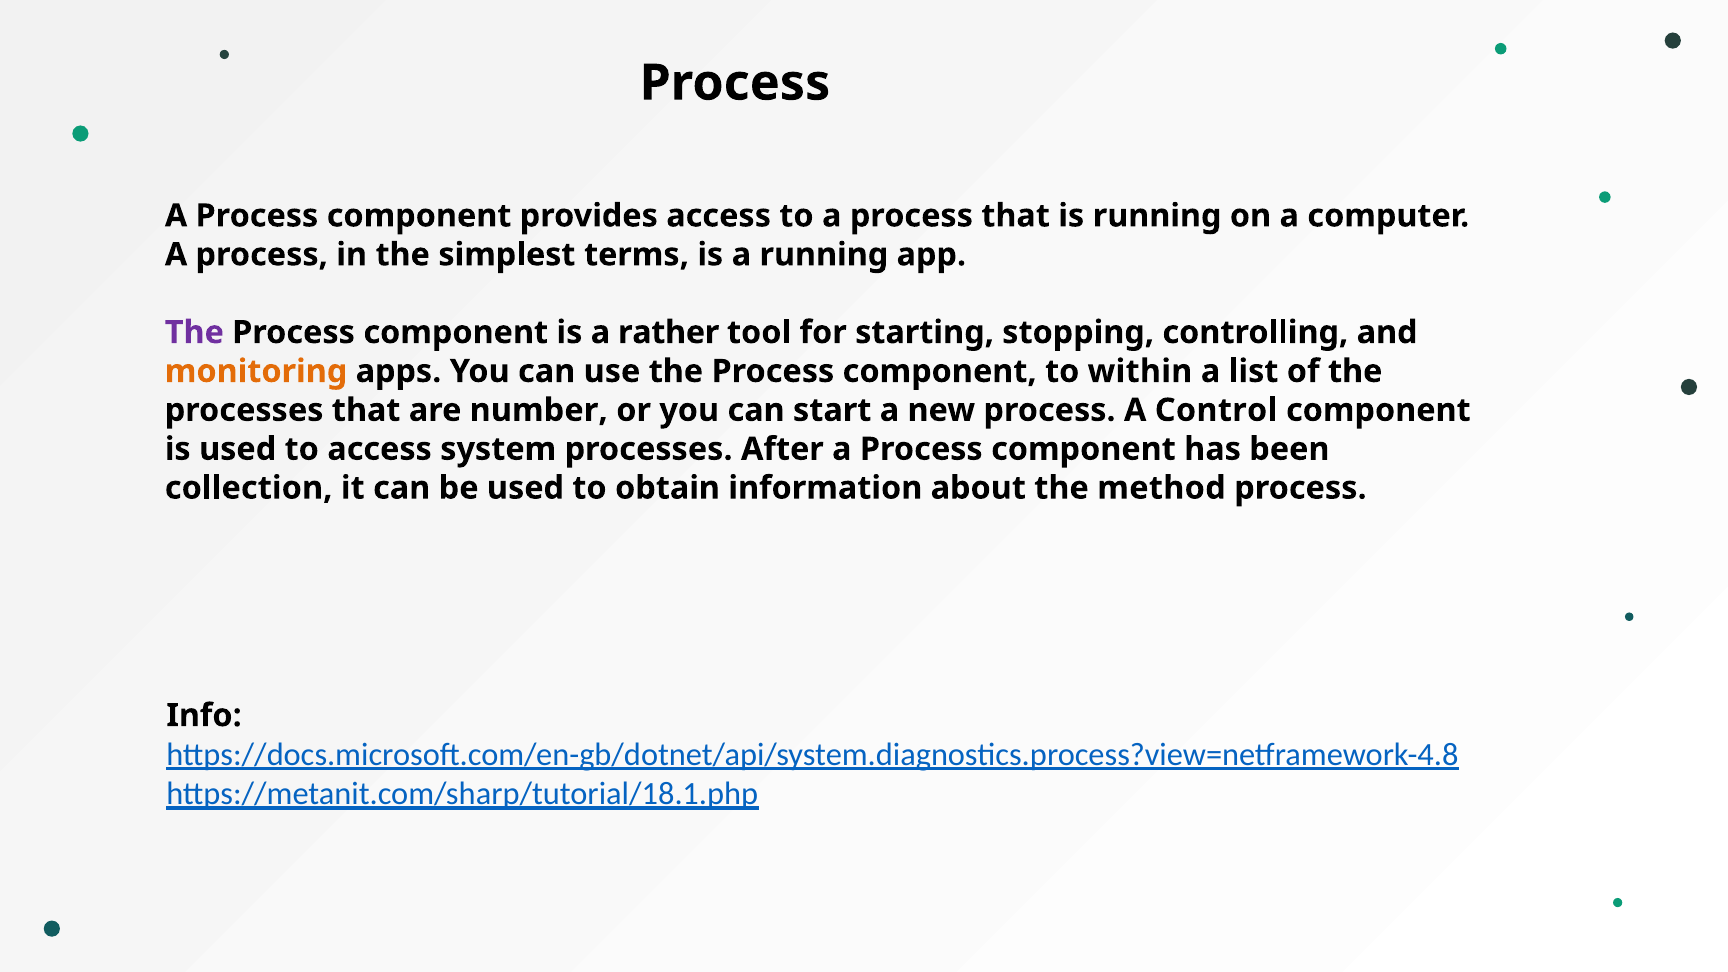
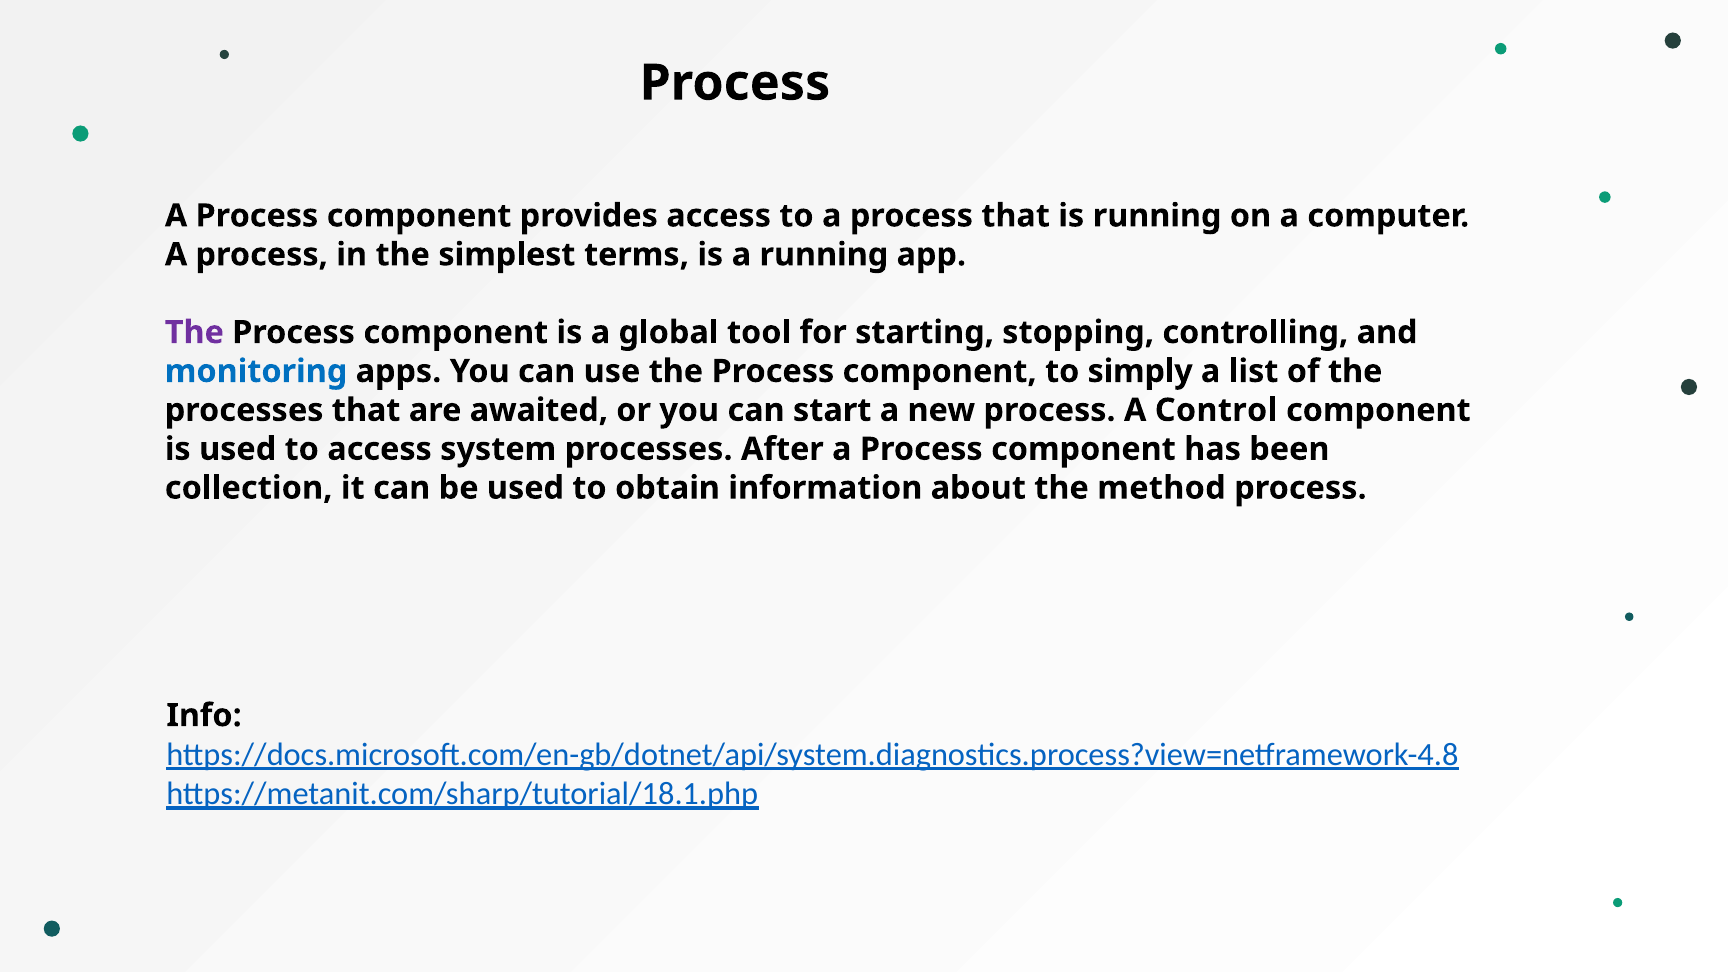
rather: rather -> global
monitoring colour: orange -> blue
within: within -> simply
number: number -> awaited
